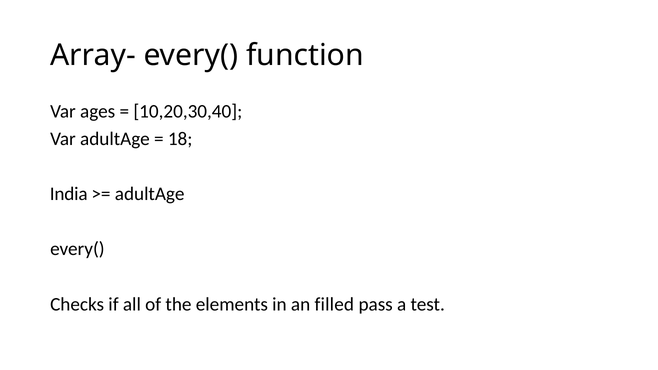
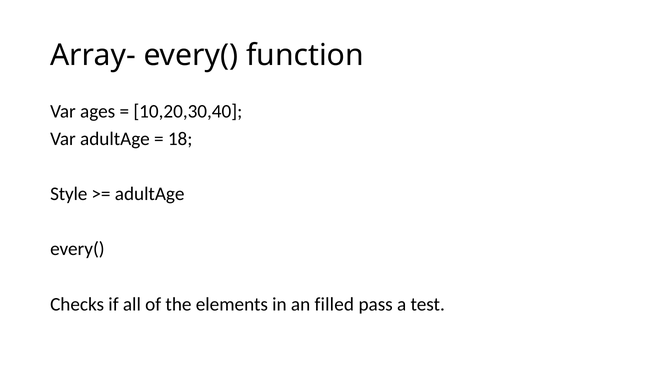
India: India -> Style
